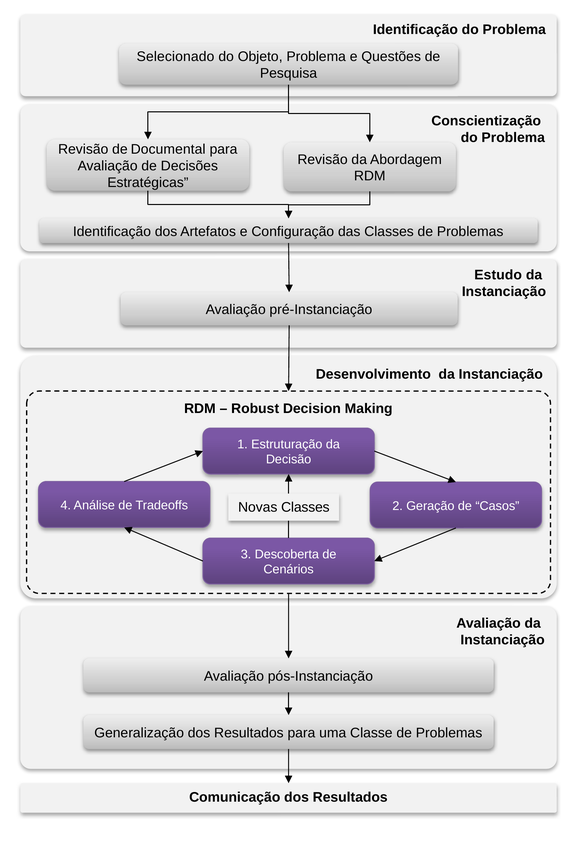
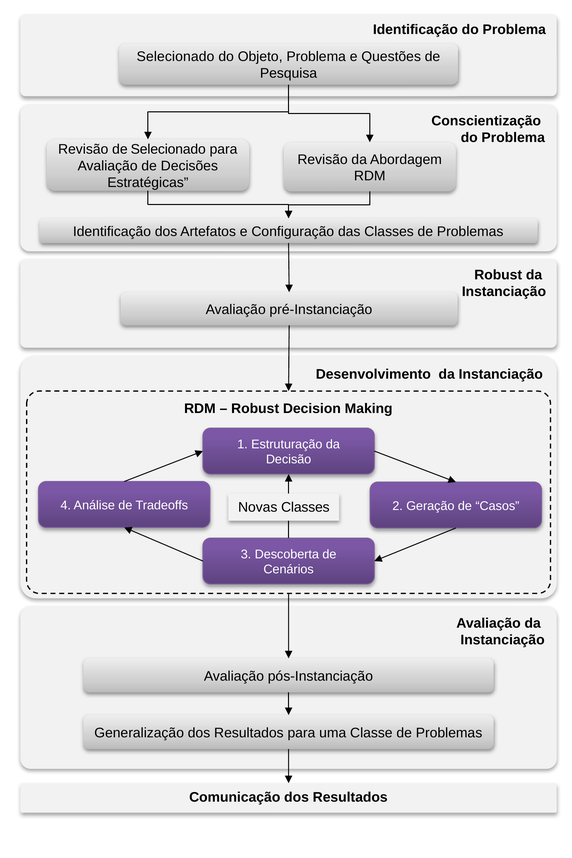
de Documental: Documental -> Selecionado
Estudo at (498, 275): Estudo -> Robust
